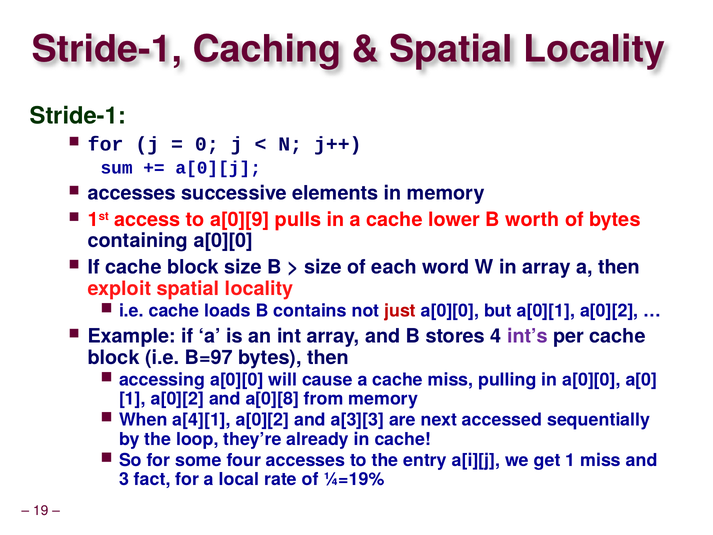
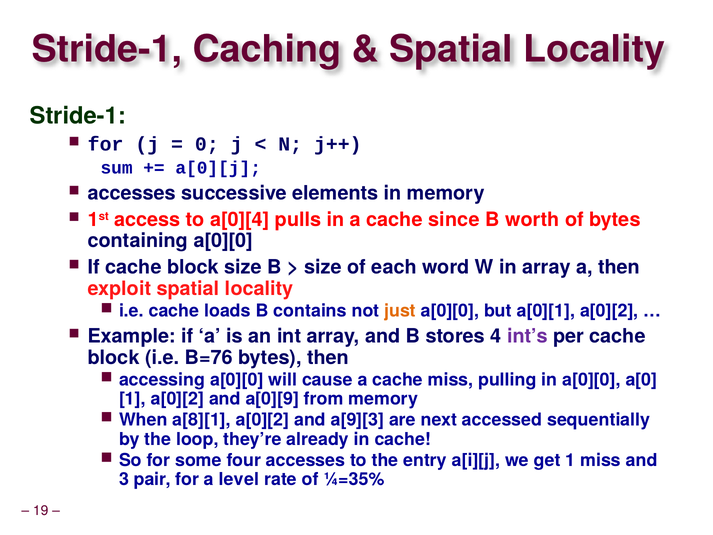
a[0][9: a[0][9 -> a[0][4
lower: lower -> since
just colour: red -> orange
B=97: B=97 -> B=76
a[0][8: a[0][8 -> a[0][9
a[4][1: a[4][1 -> a[8][1
a[3][3: a[3][3 -> a[9][3
fact: fact -> pair
local: local -> level
¼=19%: ¼=19% -> ¼=35%
